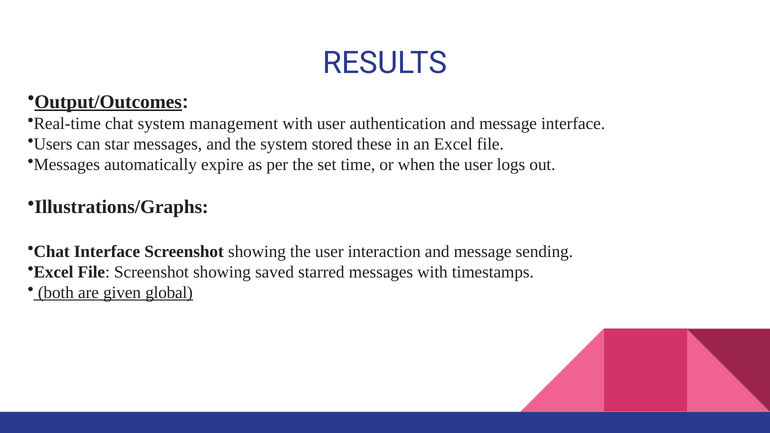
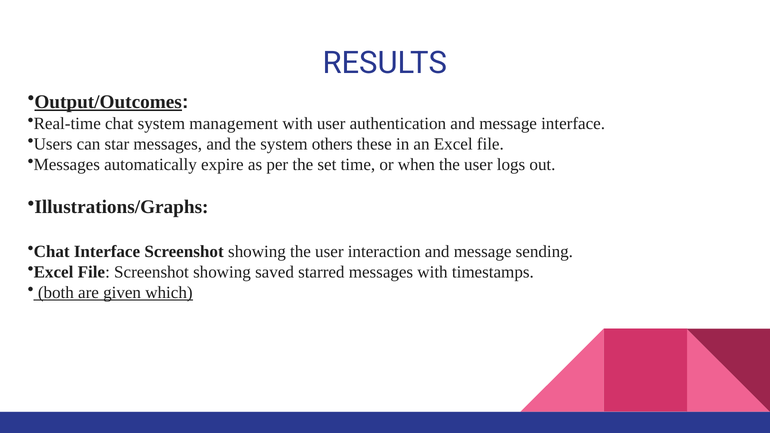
stored: stored -> others
global: global -> which
